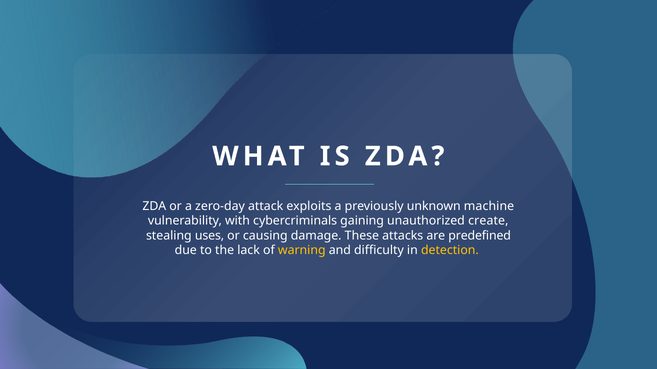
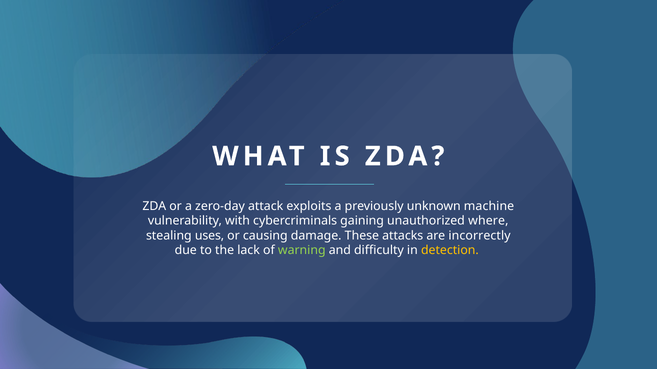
create: create -> where
predefined: predefined -> incorrectly
warning colour: yellow -> light green
